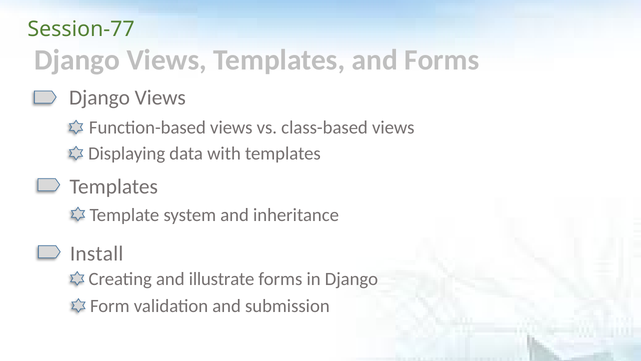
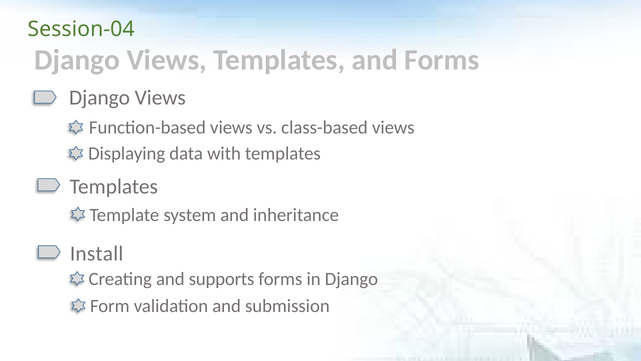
Session-77: Session-77 -> Session-04
illustrate: illustrate -> supports
